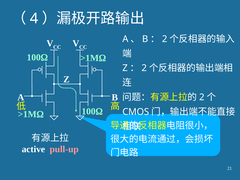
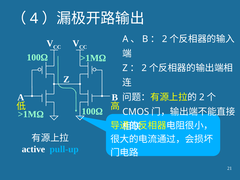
pull-up colour: pink -> light blue
